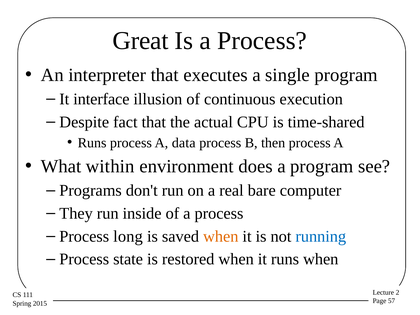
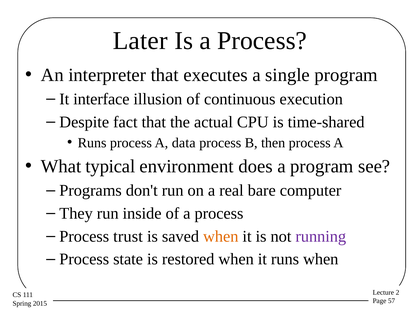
Great: Great -> Later
within: within -> typical
long: long -> trust
running colour: blue -> purple
